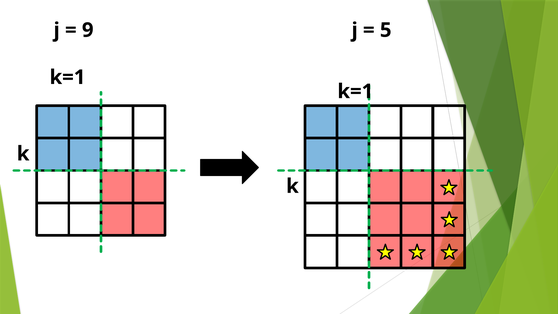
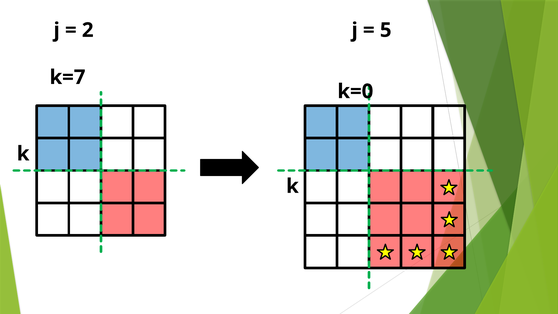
9: 9 -> 2
k=1 at (67, 77): k=1 -> k=7
k=1 at (355, 91): k=1 -> k=0
